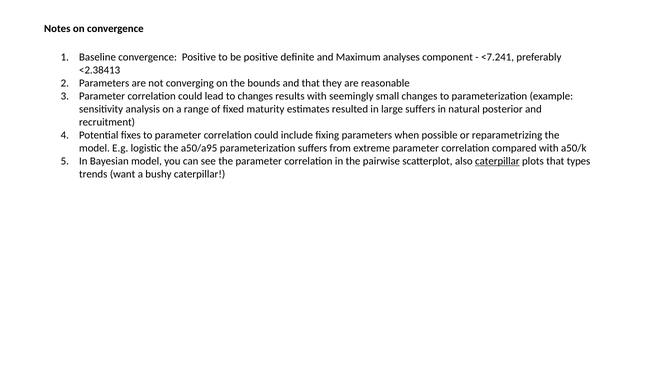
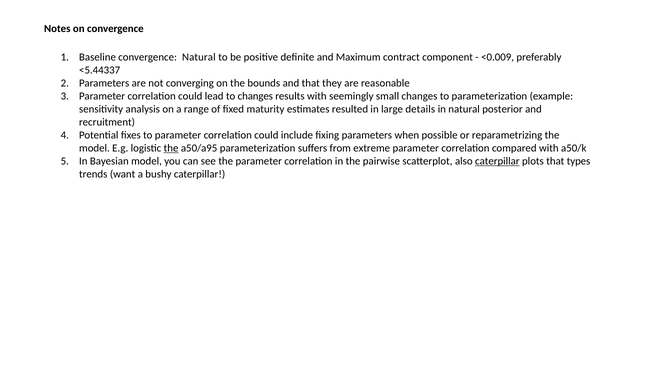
convergence Positive: Positive -> Natural
analyses: analyses -> contract
<7.241: <7.241 -> <0.009
<2.38413: <2.38413 -> <5.44337
large suffers: suffers -> details
the at (171, 148) underline: none -> present
